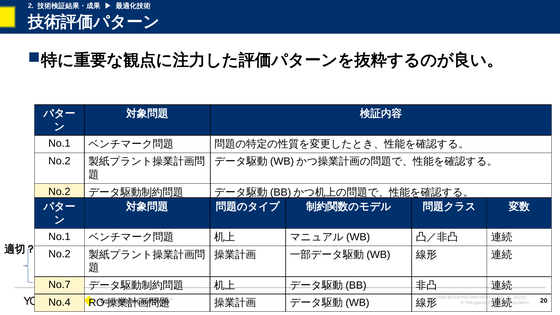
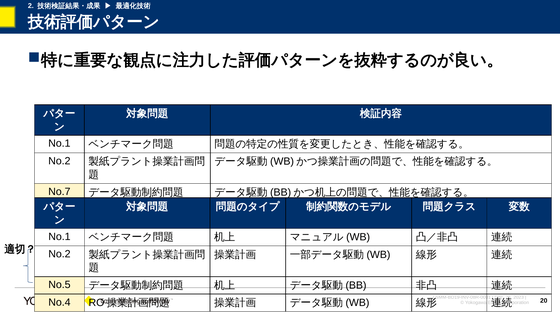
No.2 at (59, 192): No.2 -> No.7
No.7: No.7 -> No.5
